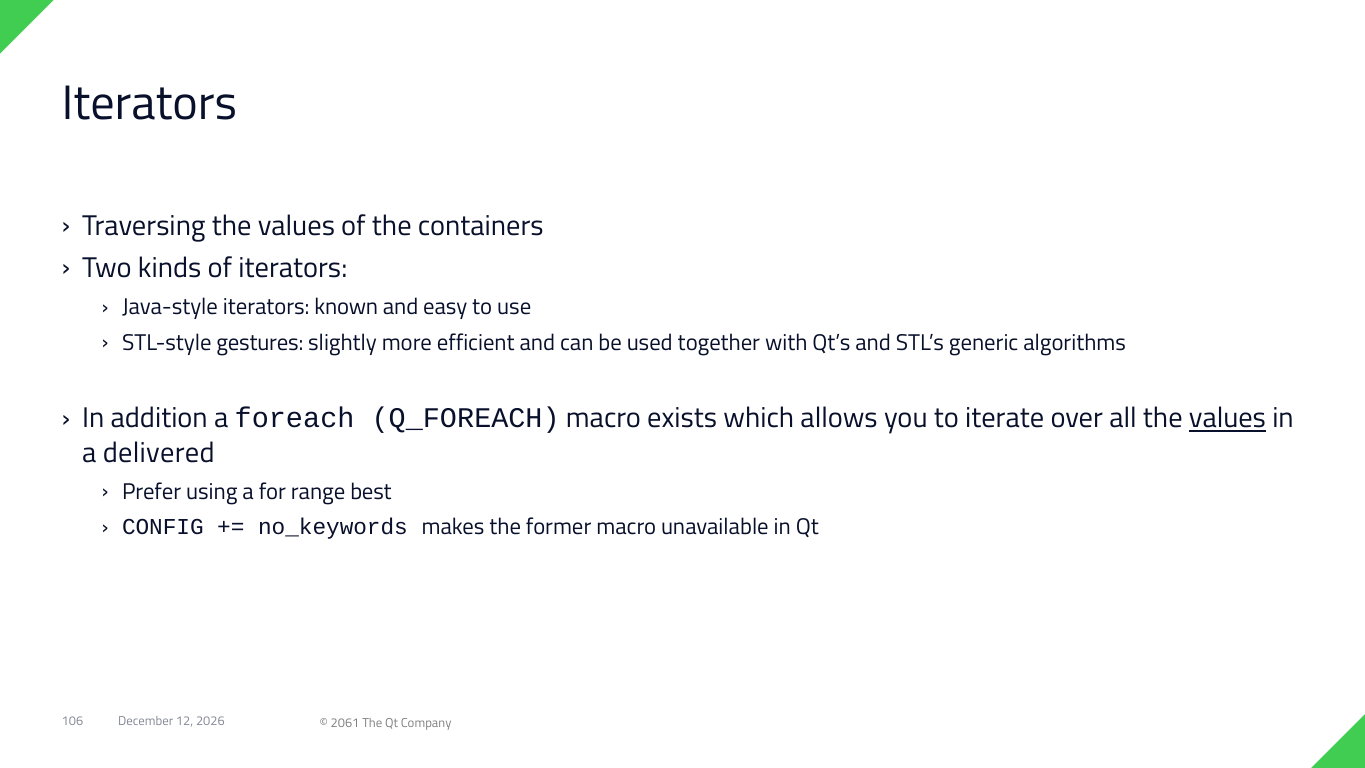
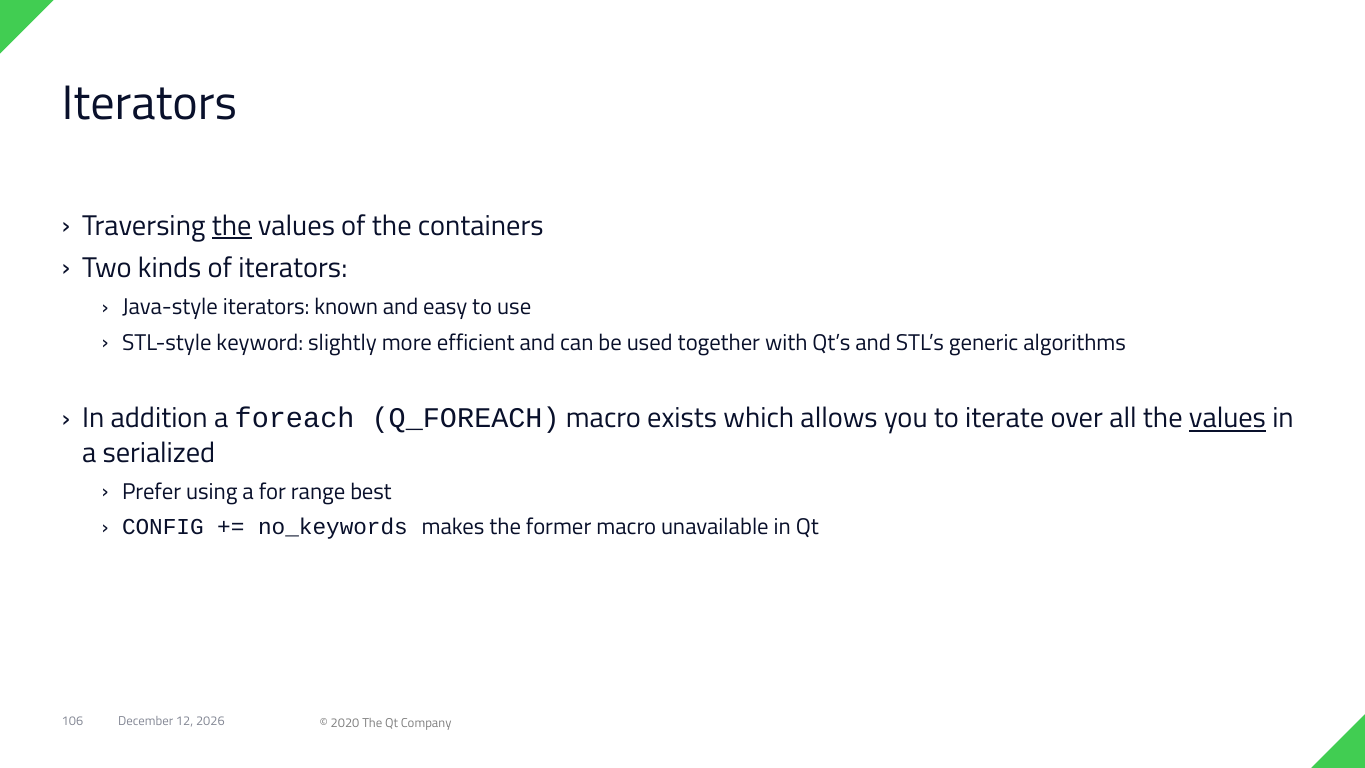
the at (232, 226) underline: none -> present
gestures: gestures -> keyword
delivered: delivered -> serialized
2061: 2061 -> 2020
